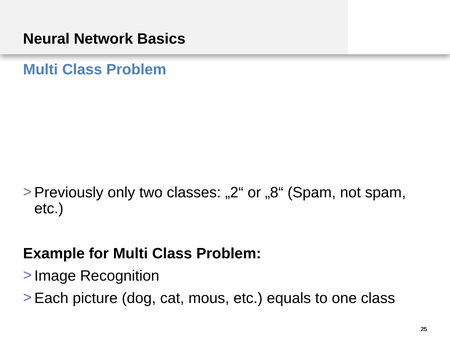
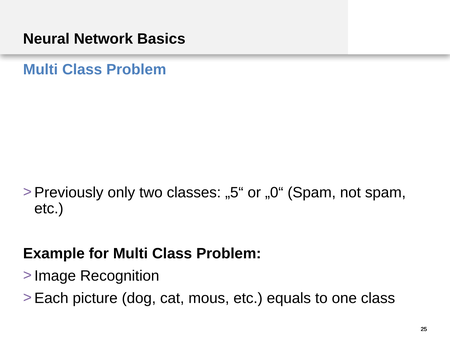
„2“: „2“ -> „5“
„8“: „8“ -> „0“
